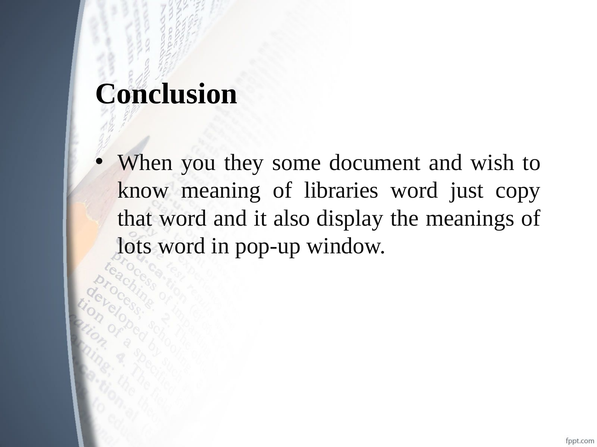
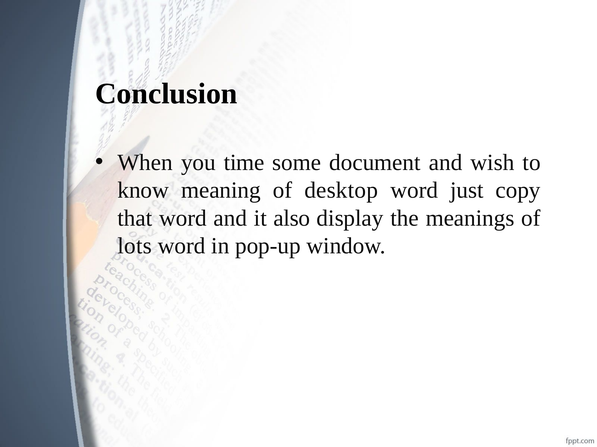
they: they -> time
libraries: libraries -> desktop
